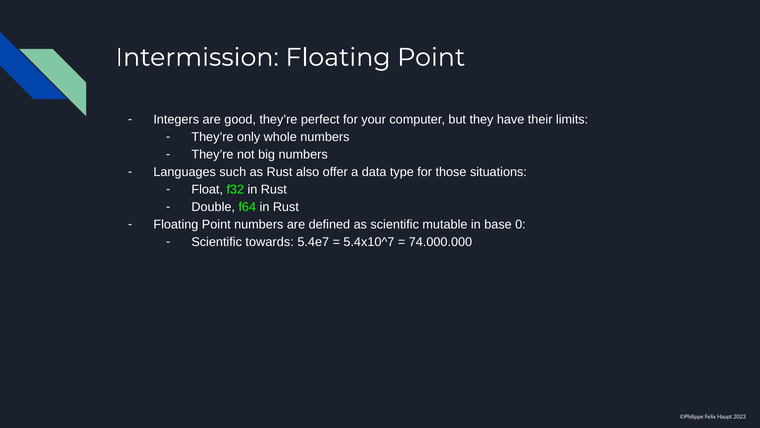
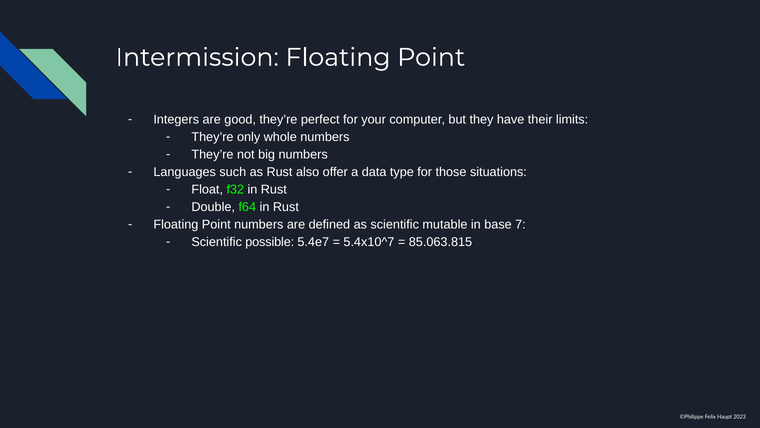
0: 0 -> 7
towards: towards -> possible
74.000.000: 74.000.000 -> 85.063.815
